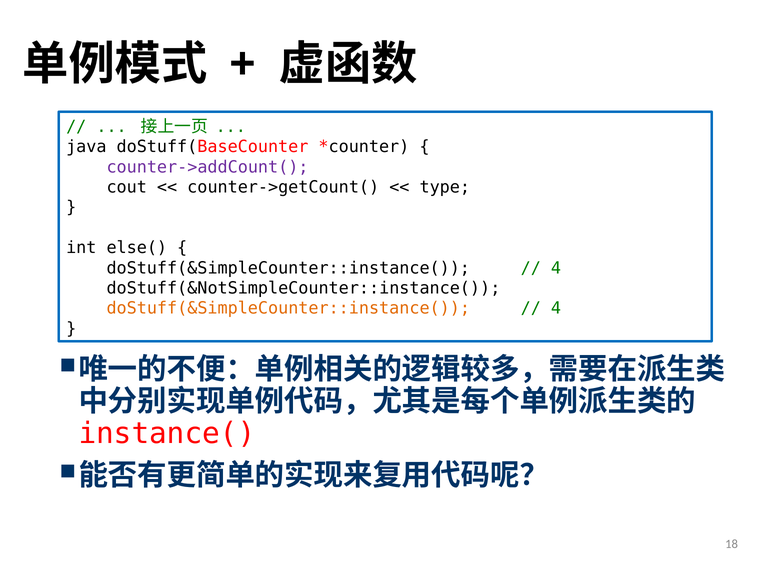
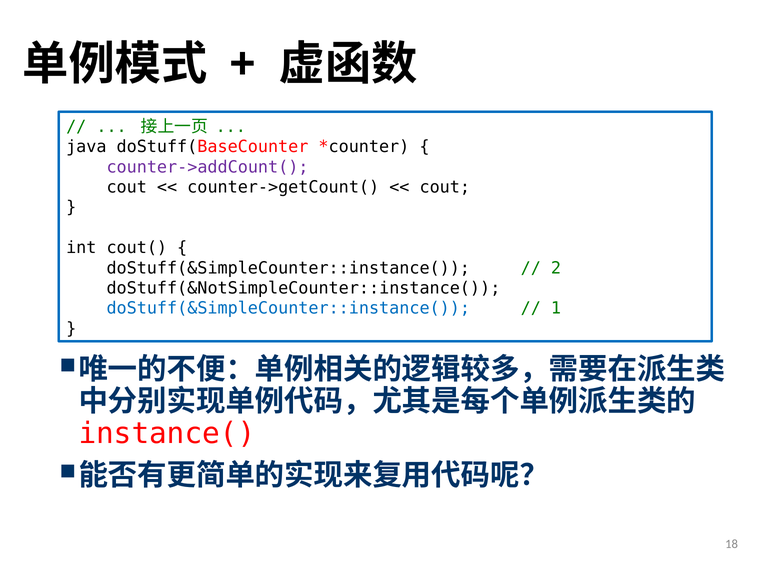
type at (445, 187): type -> cout
else(: else( -> cout(
4 at (556, 268): 4 -> 2
doStuff(&SimpleCounter::instance( at (288, 308) colour: orange -> blue
4 at (556, 308): 4 -> 1
